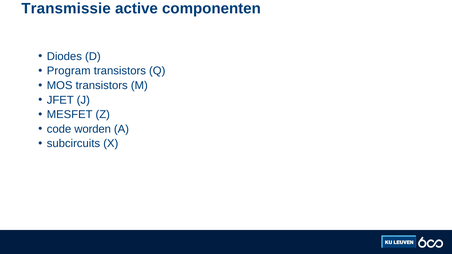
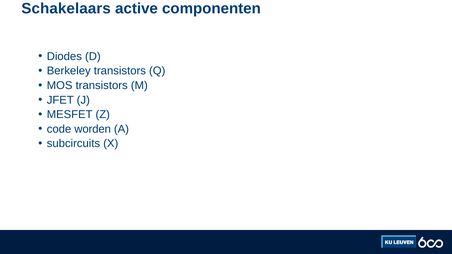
Transmissie: Transmissie -> Schakelaars
Program: Program -> Berkeley
